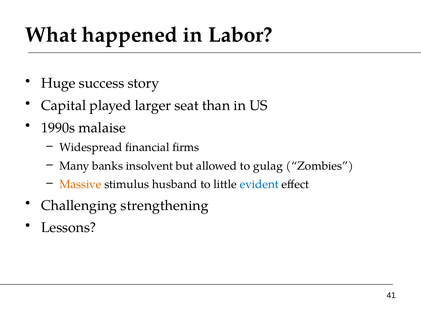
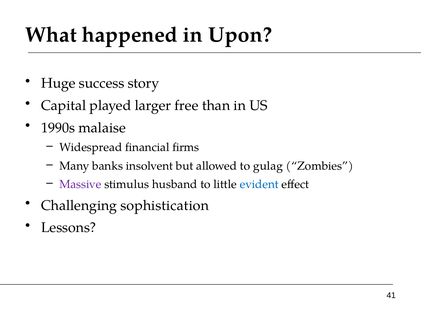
Labor: Labor -> Upon
seat: seat -> free
Massive colour: orange -> purple
strengthening: strengthening -> sophistication
